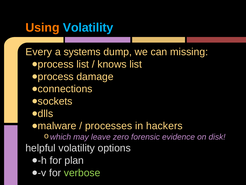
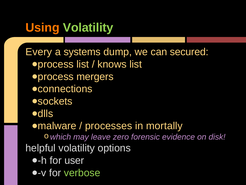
Volatility at (88, 28) colour: light blue -> light green
missing: missing -> secured
damage: damage -> mergers
hackers: hackers -> mortally
plan: plan -> user
